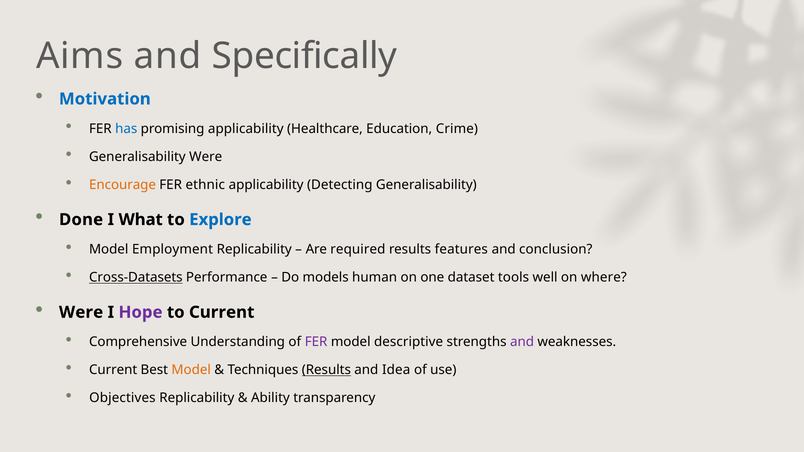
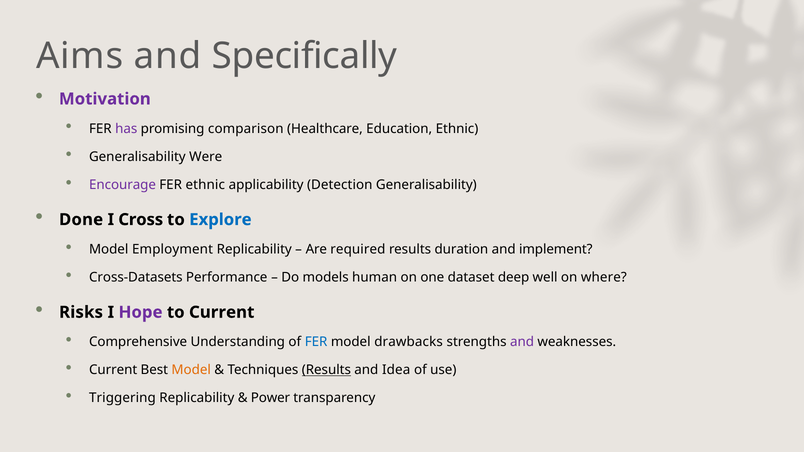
Motivation colour: blue -> purple
has colour: blue -> purple
promising applicability: applicability -> comparison
Education Crime: Crime -> Ethnic
Encourage colour: orange -> purple
Detecting: Detecting -> Detection
What: What -> Cross
features: features -> duration
conclusion: conclusion -> implement
Cross-Datasets underline: present -> none
tools: tools -> deep
Were at (81, 312): Were -> Risks
FER at (316, 342) colour: purple -> blue
descriptive: descriptive -> drawbacks
Objectives: Objectives -> Triggering
Ability: Ability -> Power
